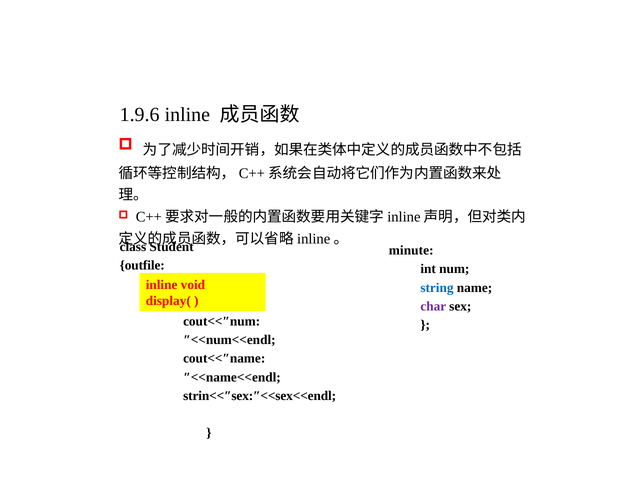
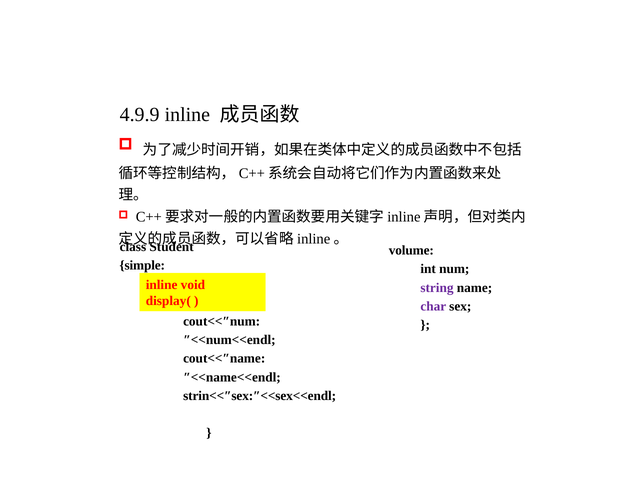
1.9.6: 1.9.6 -> 4.9.9
minute: minute -> volume
outfile: outfile -> simple
string colour: blue -> purple
